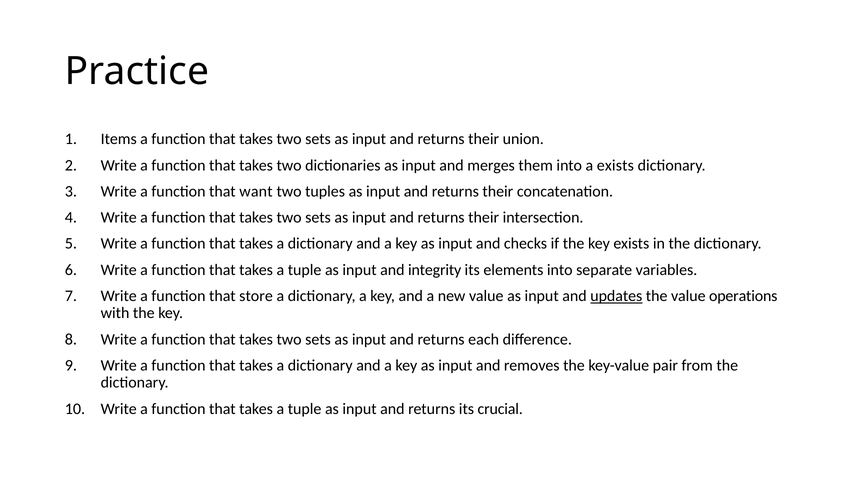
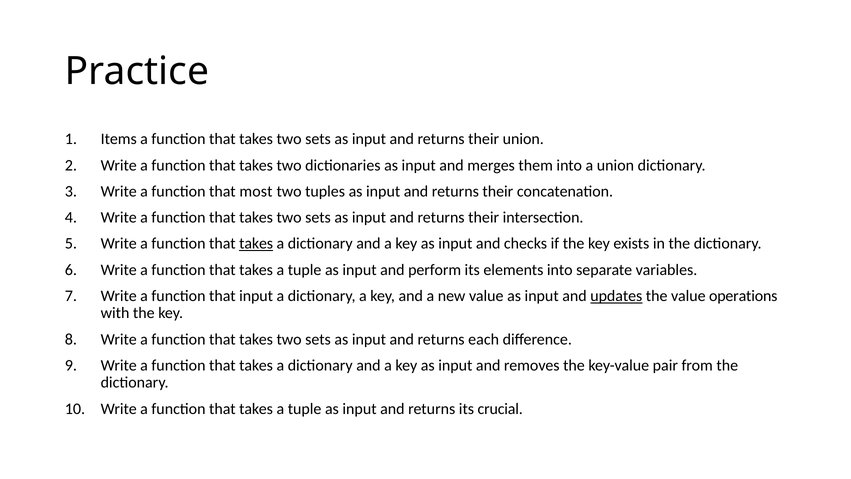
a exists: exists -> union
want: want -> most
takes at (256, 244) underline: none -> present
integrity: integrity -> perform
that store: store -> input
